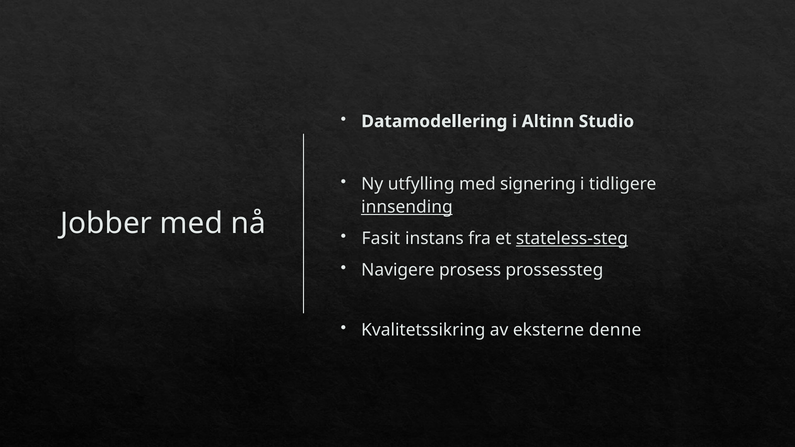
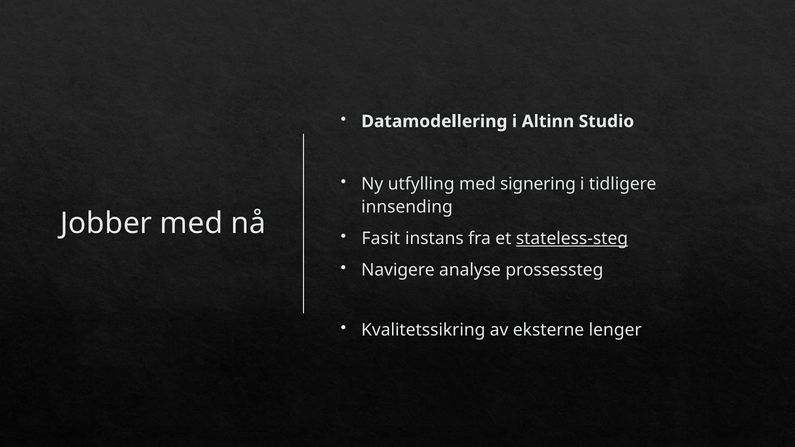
innsending underline: present -> none
prosess: prosess -> analyse
denne: denne -> lenger
